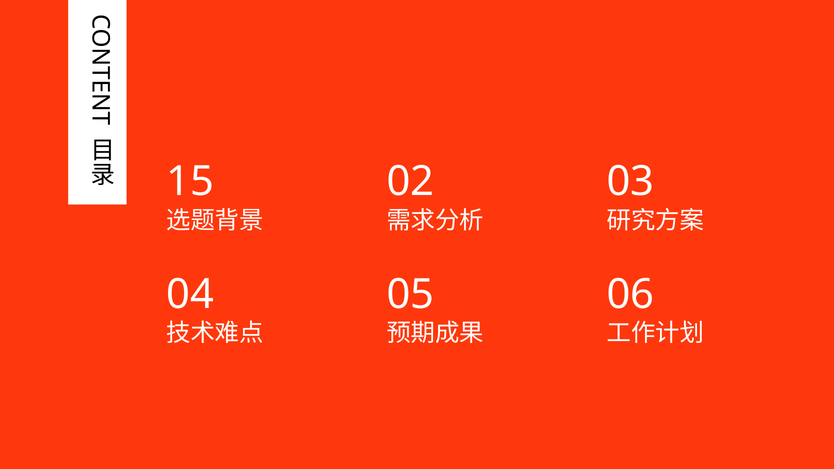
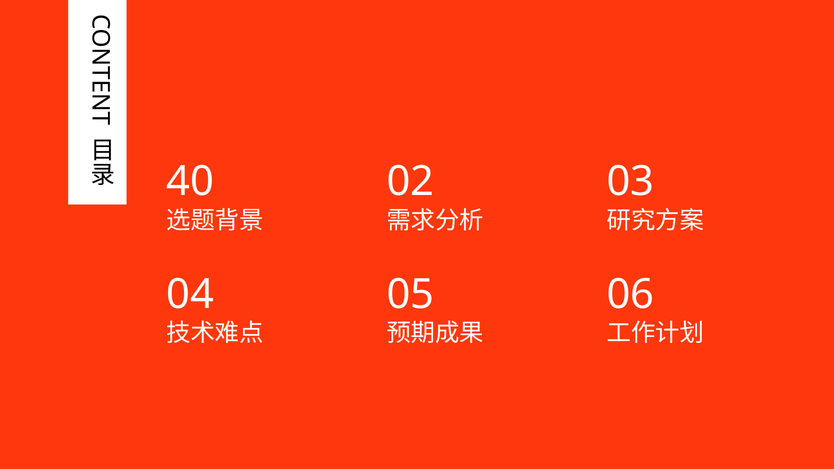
15: 15 -> 40
